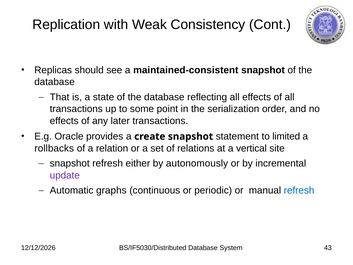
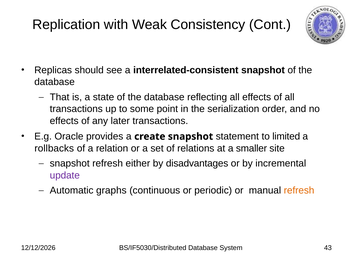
maintained-consistent: maintained-consistent -> interrelated-consistent
vertical: vertical -> smaller
autonomously: autonomously -> disadvantages
refresh at (299, 190) colour: blue -> orange
